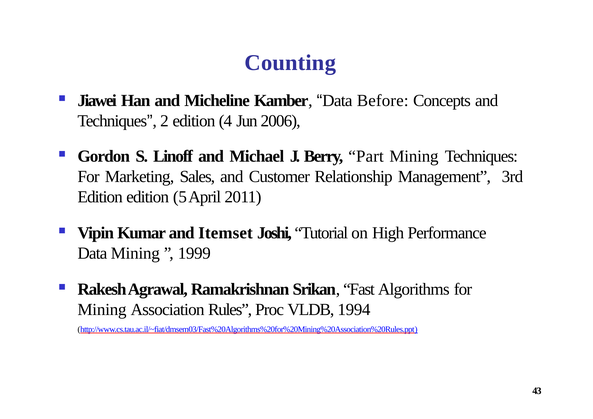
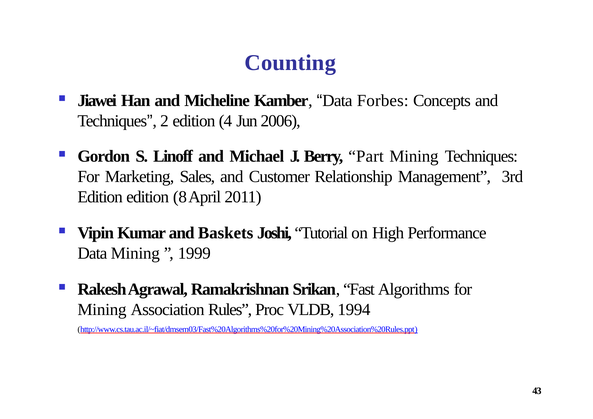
Before: Before -> Forbes
5: 5 -> 8
Itemset: Itemset -> Baskets
